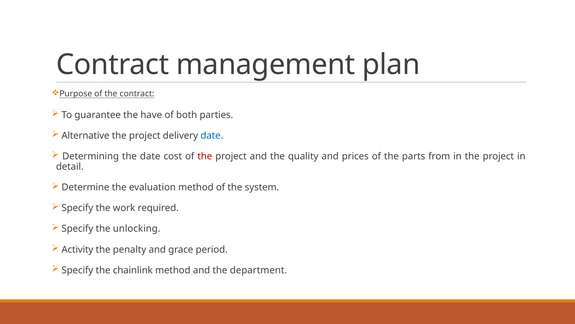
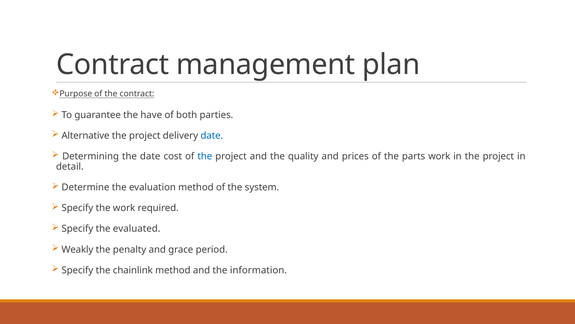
the at (205, 156) colour: red -> blue
parts from: from -> work
unlocking: unlocking -> evaluated
Activity: Activity -> Weakly
department: department -> information
